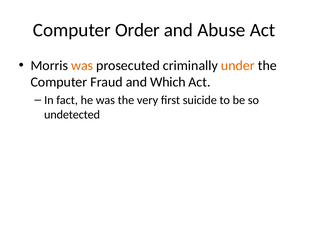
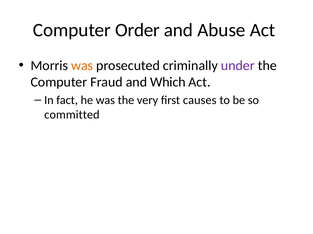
under colour: orange -> purple
suicide: suicide -> causes
undetected: undetected -> committed
